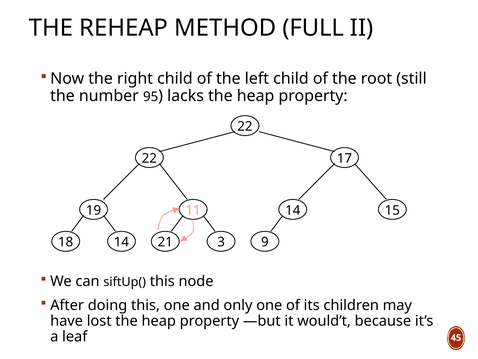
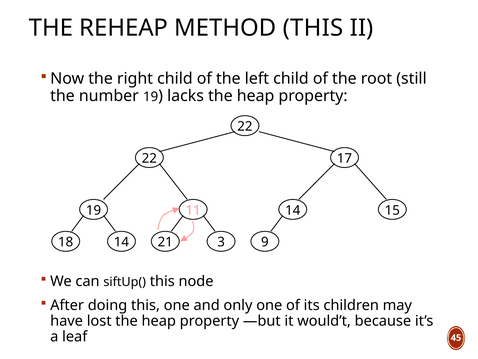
METHOD FULL: FULL -> THIS
number 95: 95 -> 19
